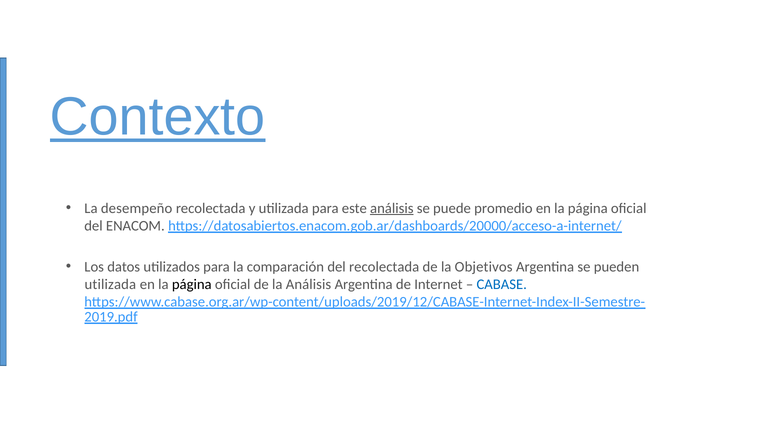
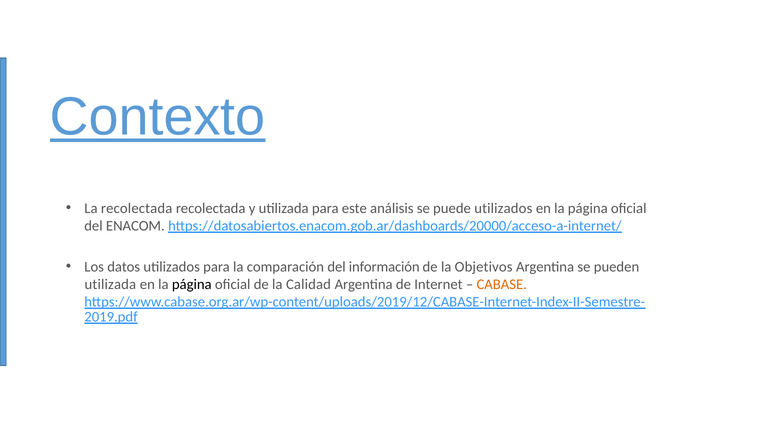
La desempeño: desempeño -> recolectada
análisis at (392, 208) underline: present -> none
puede promedio: promedio -> utilizados
del recolectada: recolectada -> información
la Análisis: Análisis -> Calidad
CABASE colour: blue -> orange
